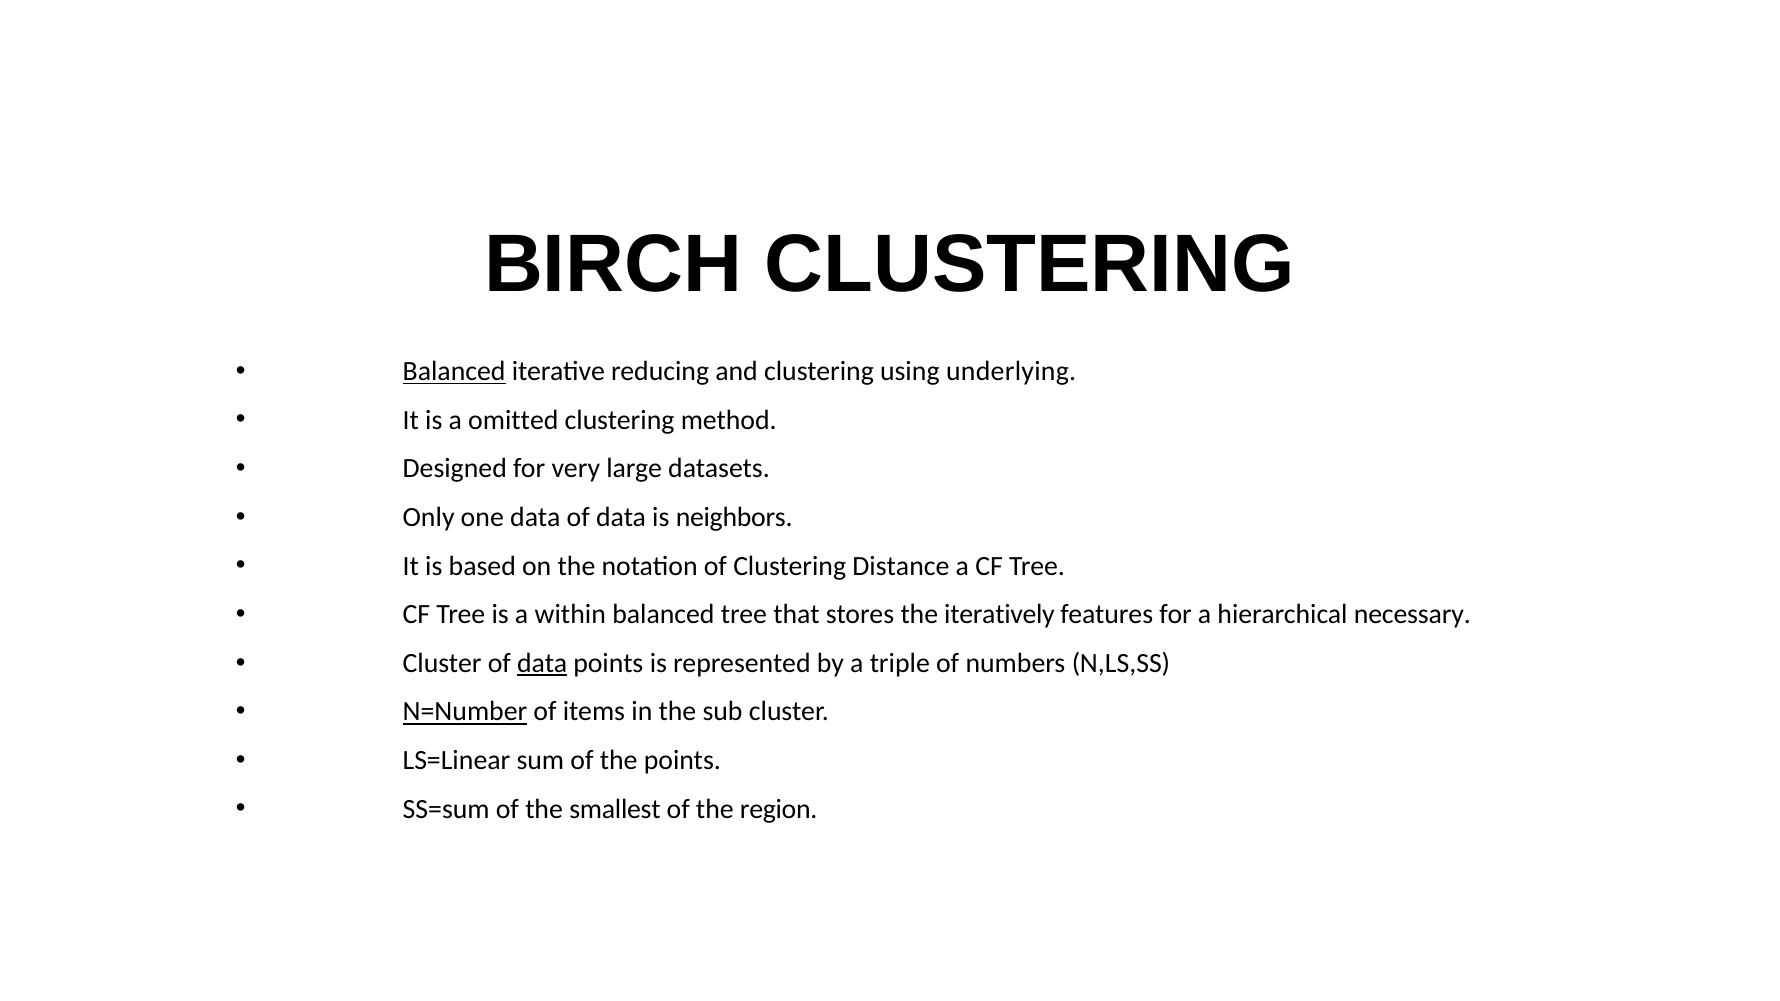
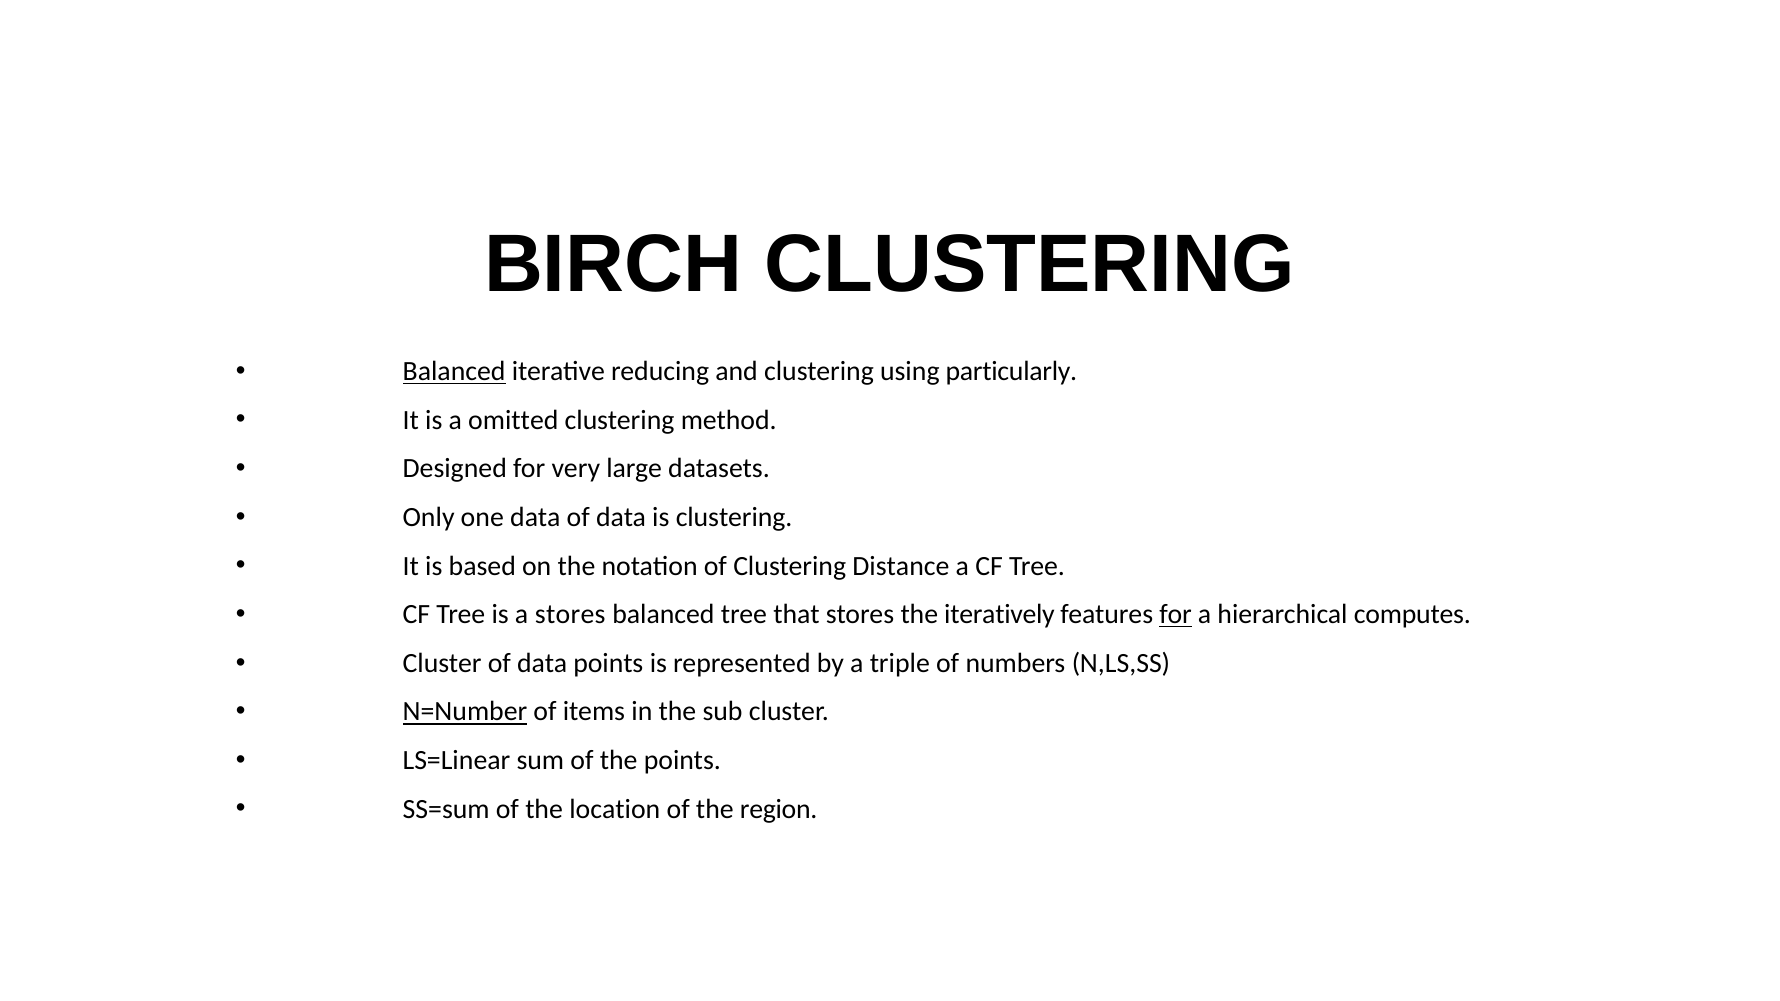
underlying: underlying -> particularly
is neighbors: neighbors -> clustering
a within: within -> stores
for at (1176, 615) underline: none -> present
necessary: necessary -> computes
data at (542, 663) underline: present -> none
smallest: smallest -> location
